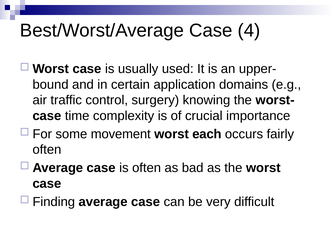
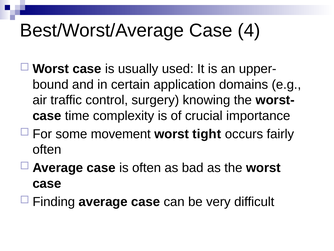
each: each -> tight
